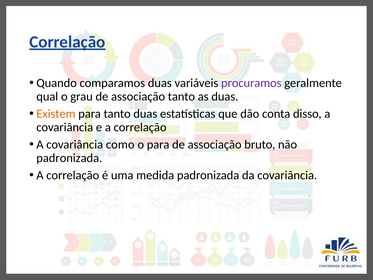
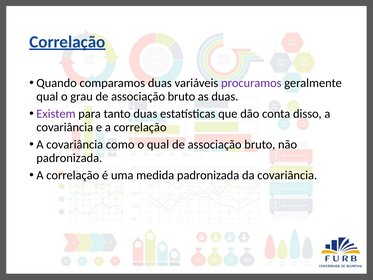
grau de associação tanto: tanto -> bruto
Existem colour: orange -> purple
o para: para -> qual
